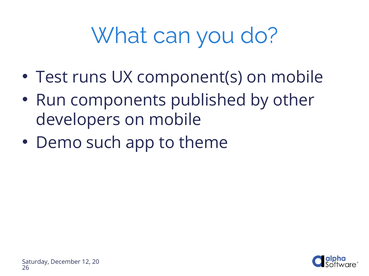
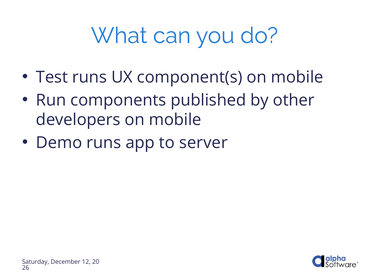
Demo such: such -> runs
theme: theme -> server
